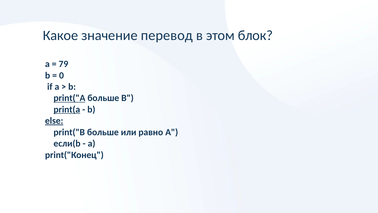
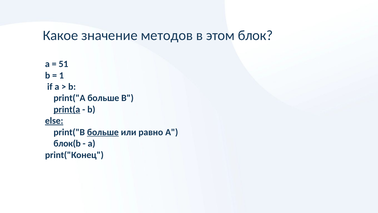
перевод: перевод -> методов
79: 79 -> 51
0: 0 -> 1
print("A underline: present -> none
больше at (103, 132) underline: none -> present
если(b: если(b -> блок(b
